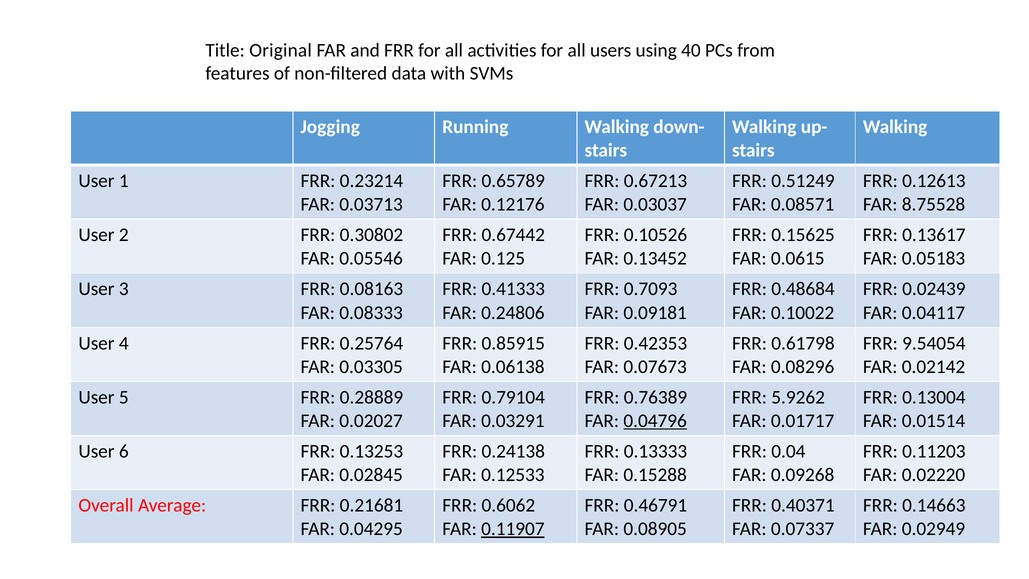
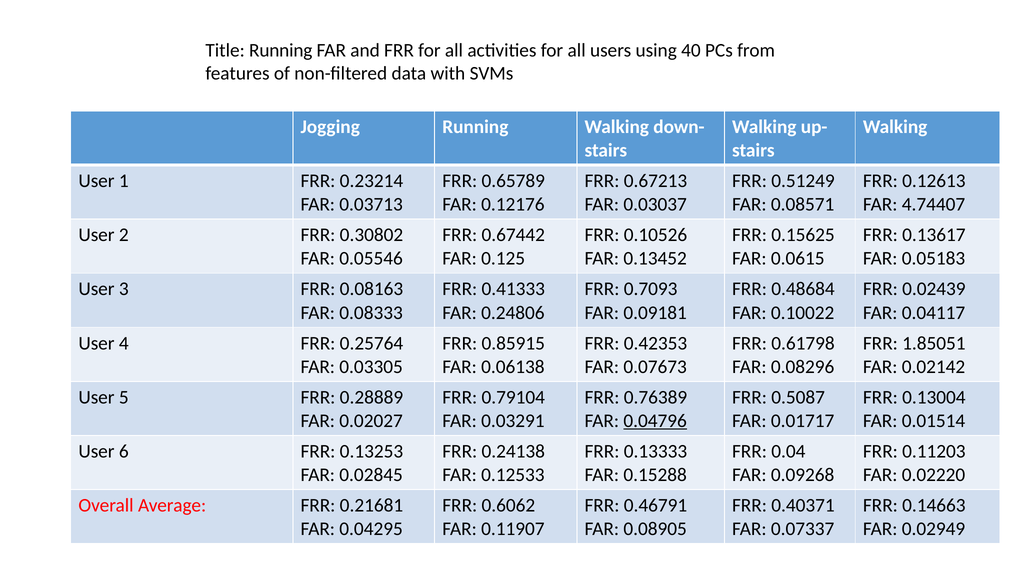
Title Original: Original -> Running
8.75528: 8.75528 -> 4.74407
9.54054: 9.54054 -> 1.85051
5.9262: 5.9262 -> 0.5087
0.11907 underline: present -> none
